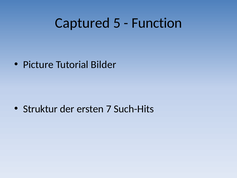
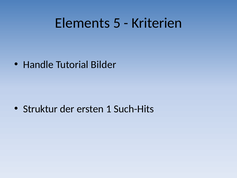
Captured: Captured -> Elements
Function: Function -> Kriterien
Picture: Picture -> Handle
7: 7 -> 1
